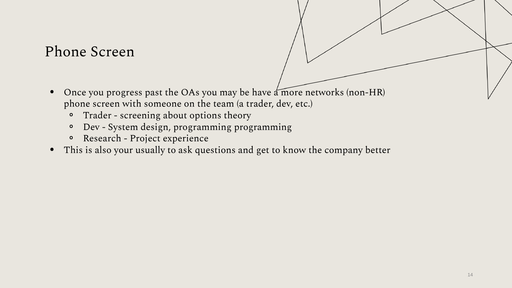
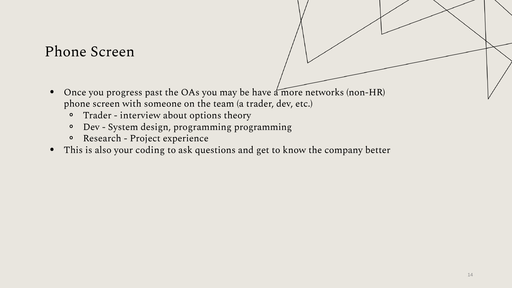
screening: screening -> interview
usually: usually -> coding
